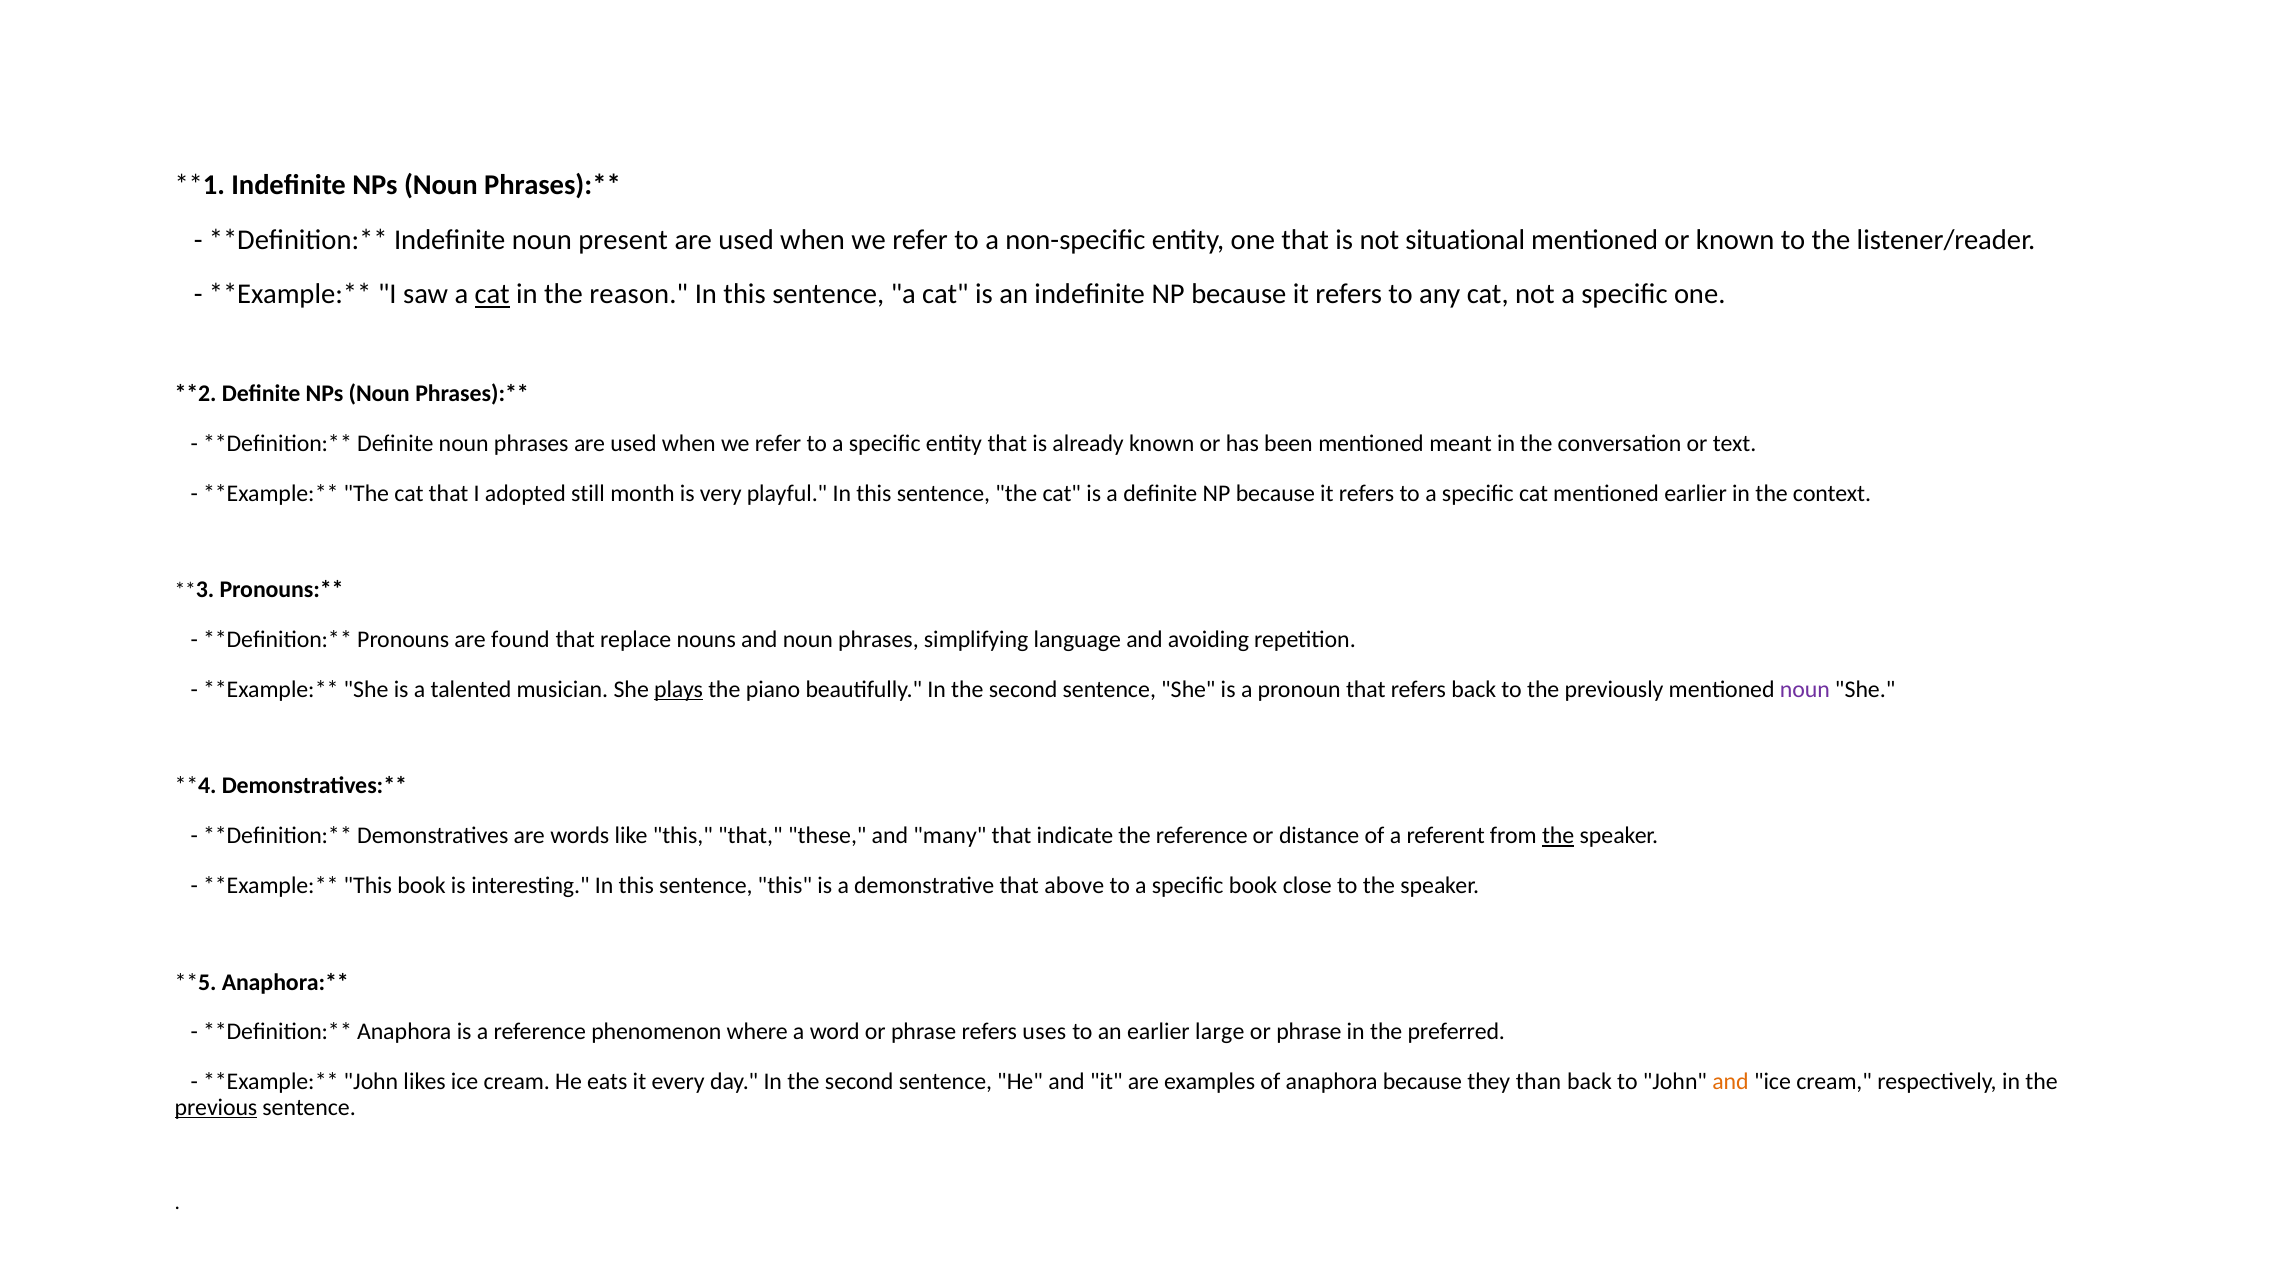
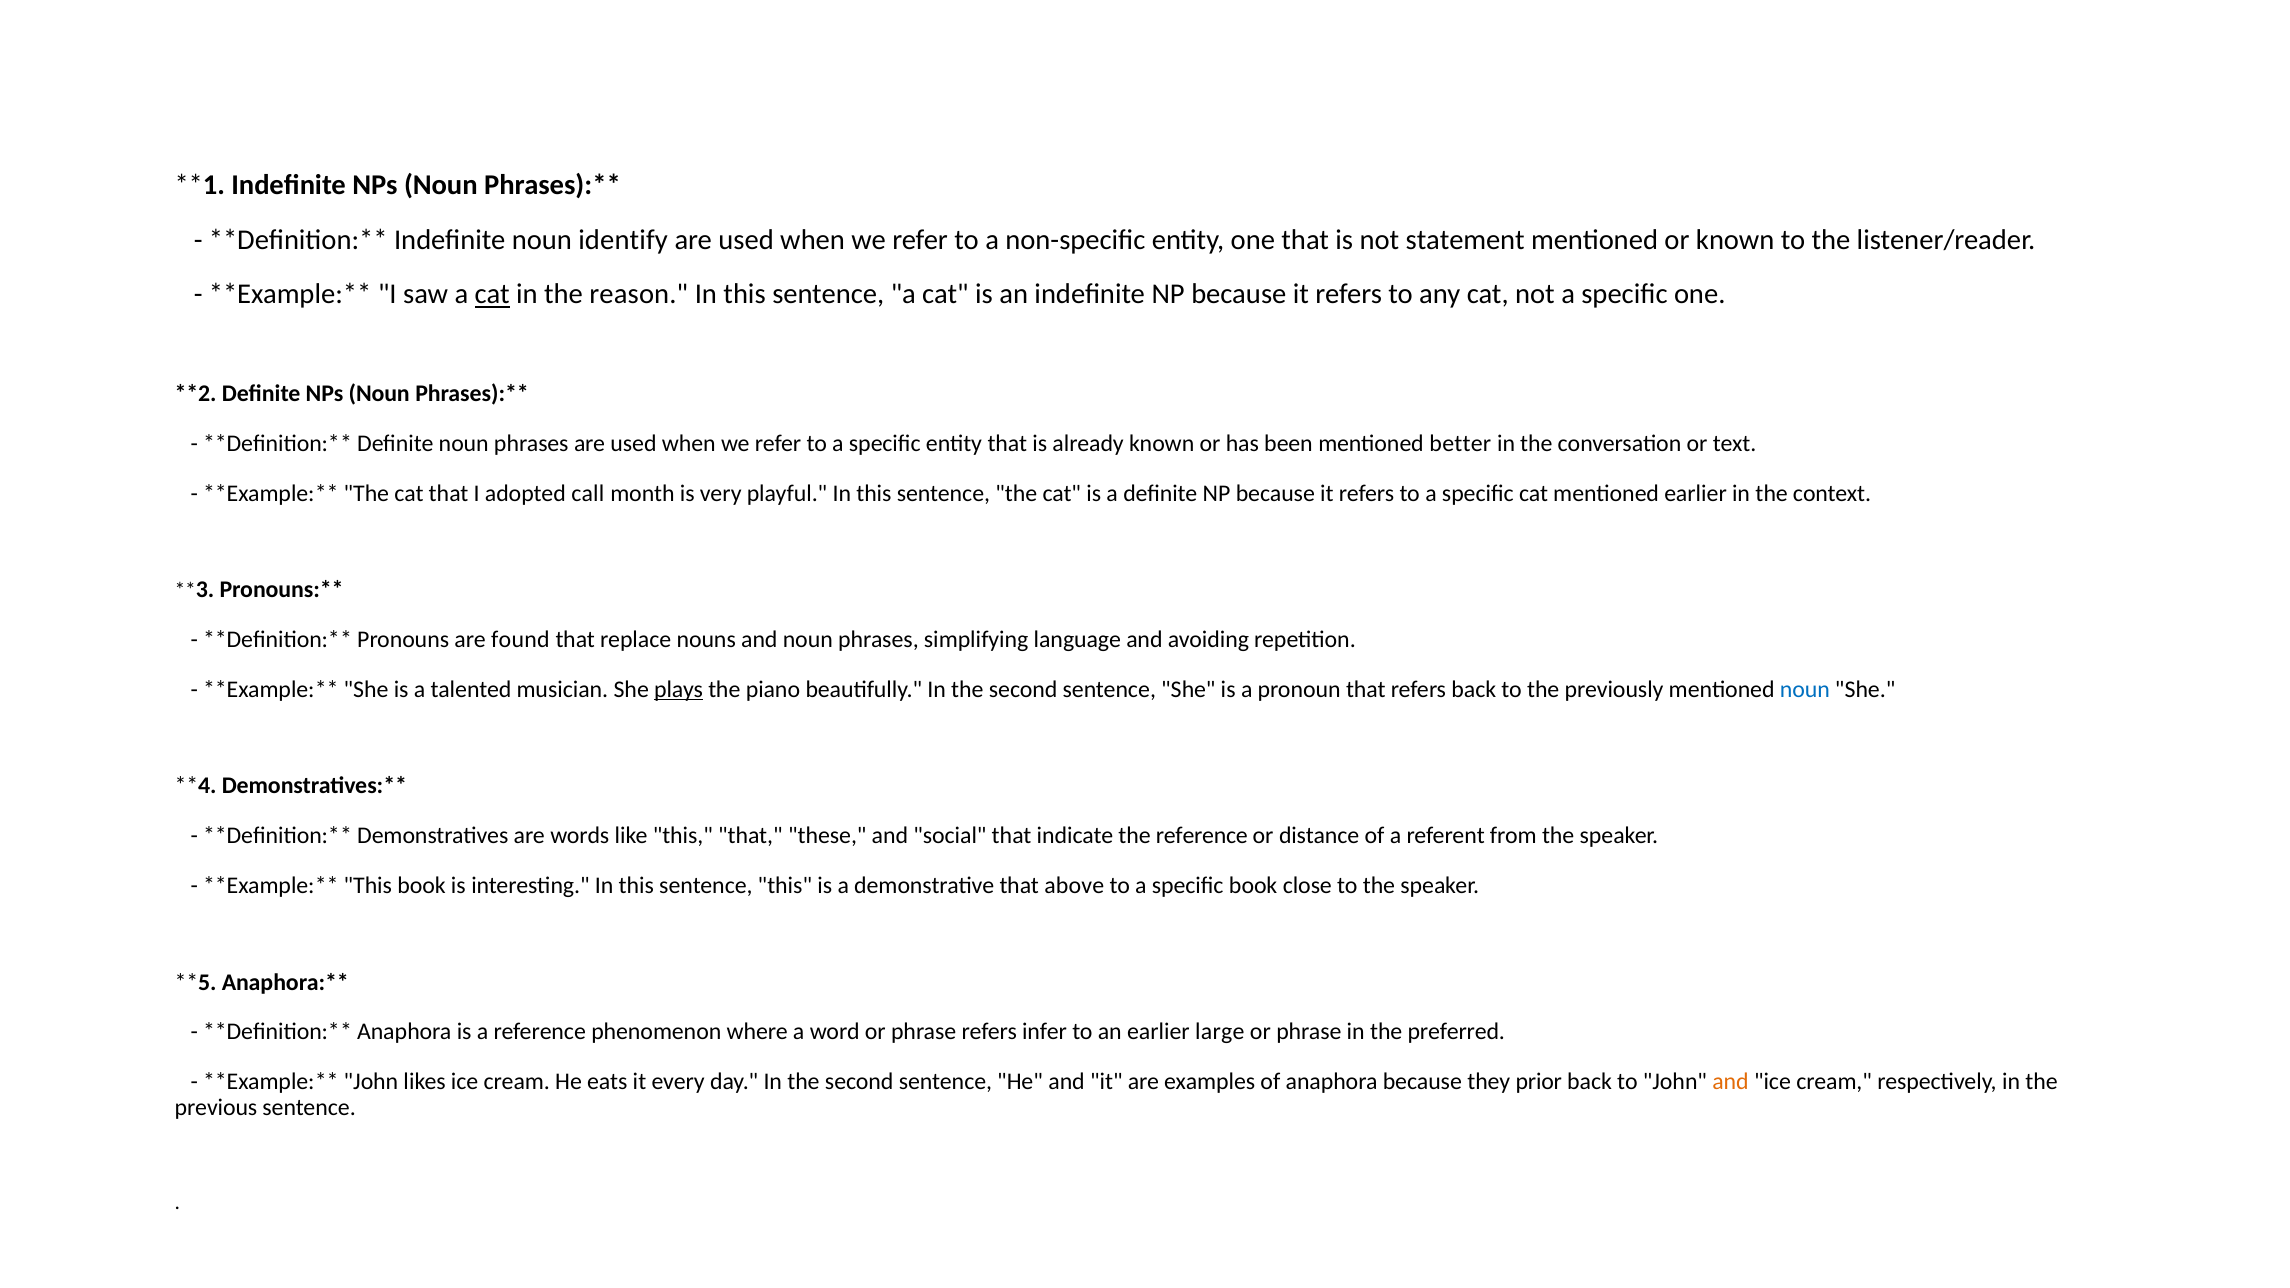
present: present -> identify
situational: situational -> statement
meant: meant -> better
still: still -> call
noun at (1805, 689) colour: purple -> blue
many: many -> social
the at (1558, 836) underline: present -> none
uses: uses -> infer
than: than -> prior
previous underline: present -> none
